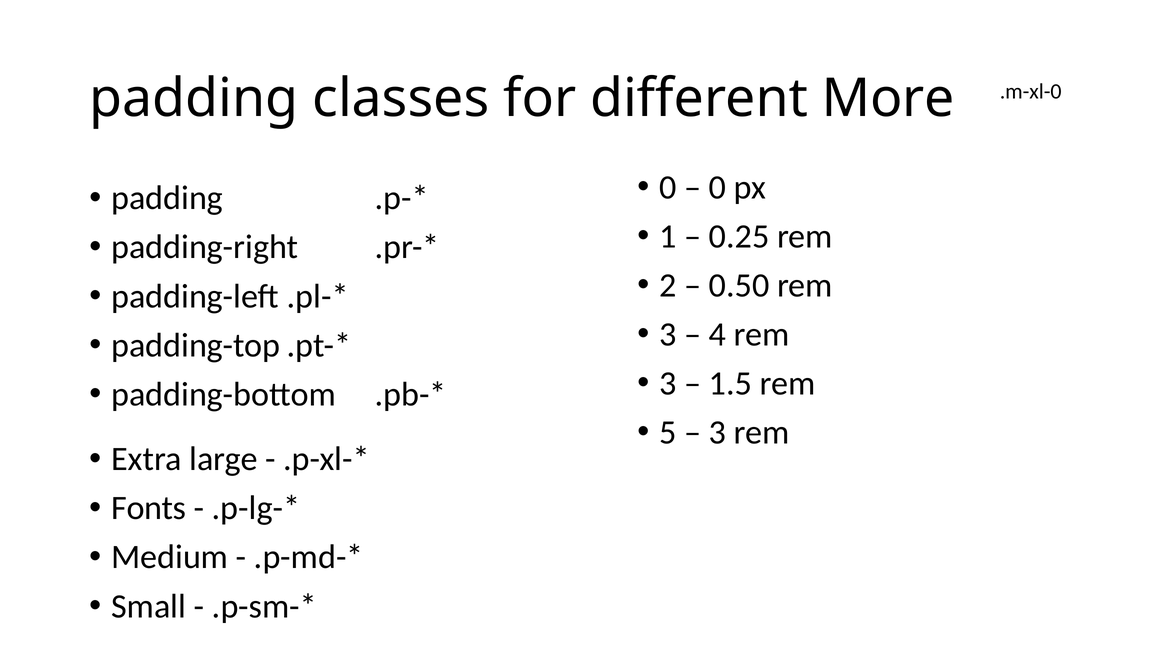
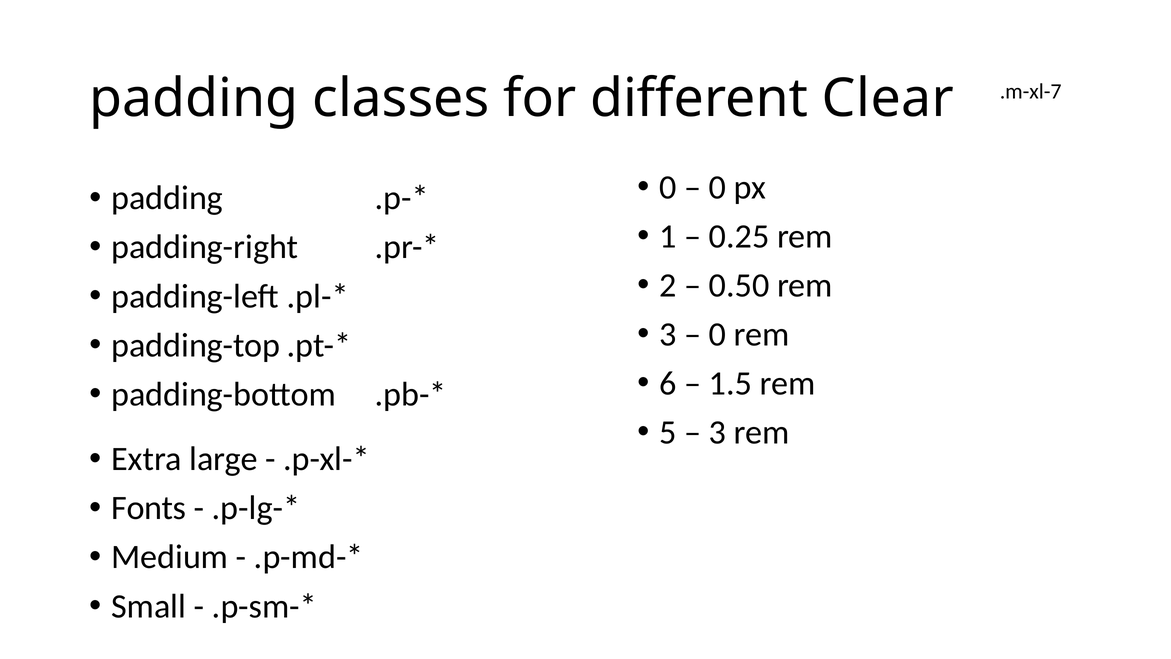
.m-xl-0: .m-xl-0 -> .m-xl-7
More: More -> Clear
4 at (717, 334): 4 -> 0
3 at (668, 383): 3 -> 6
